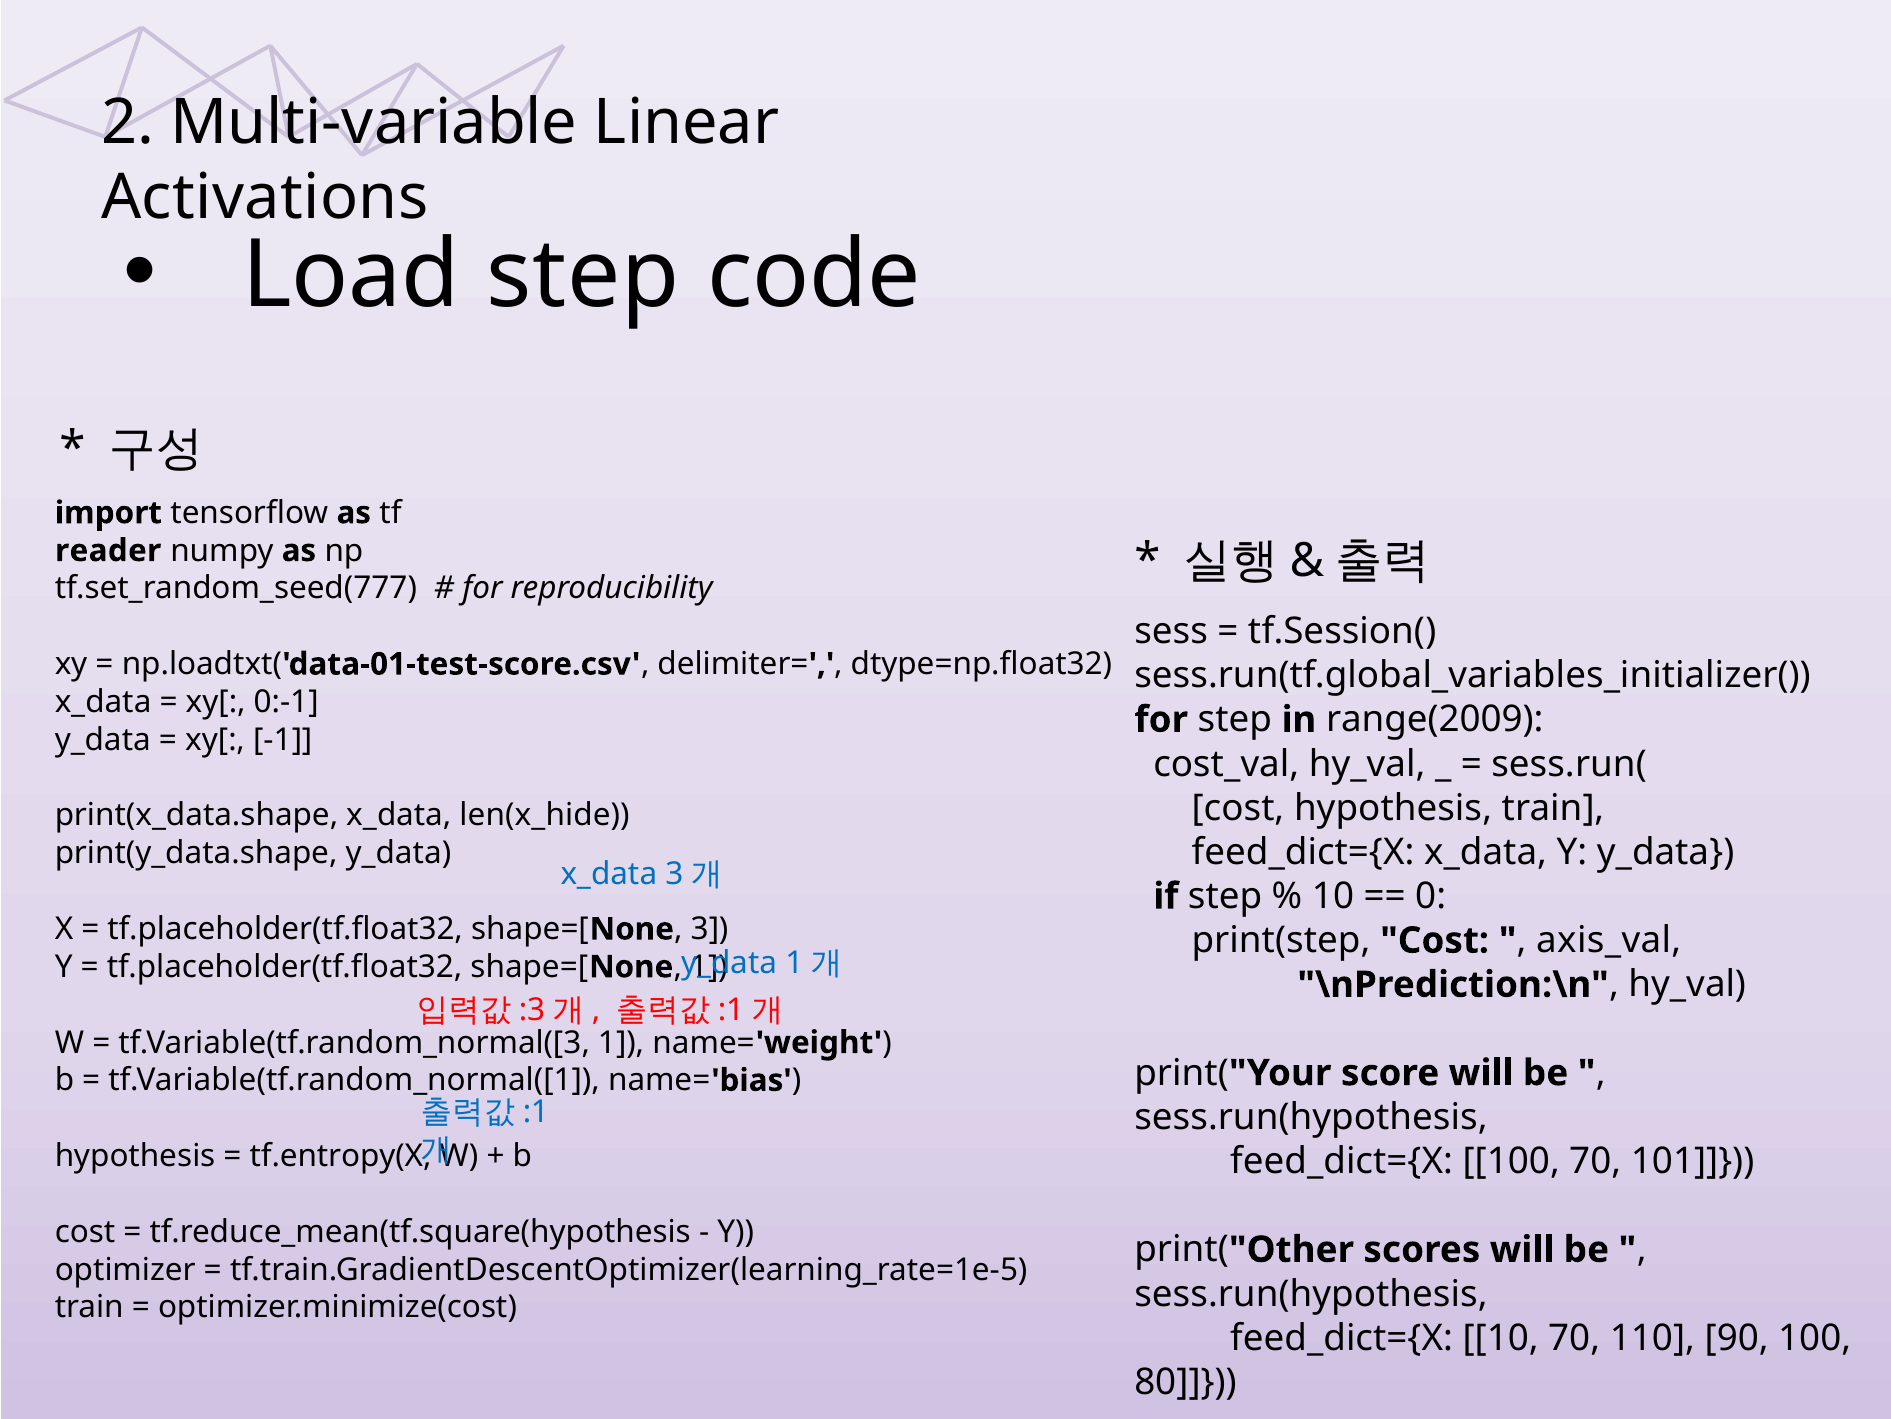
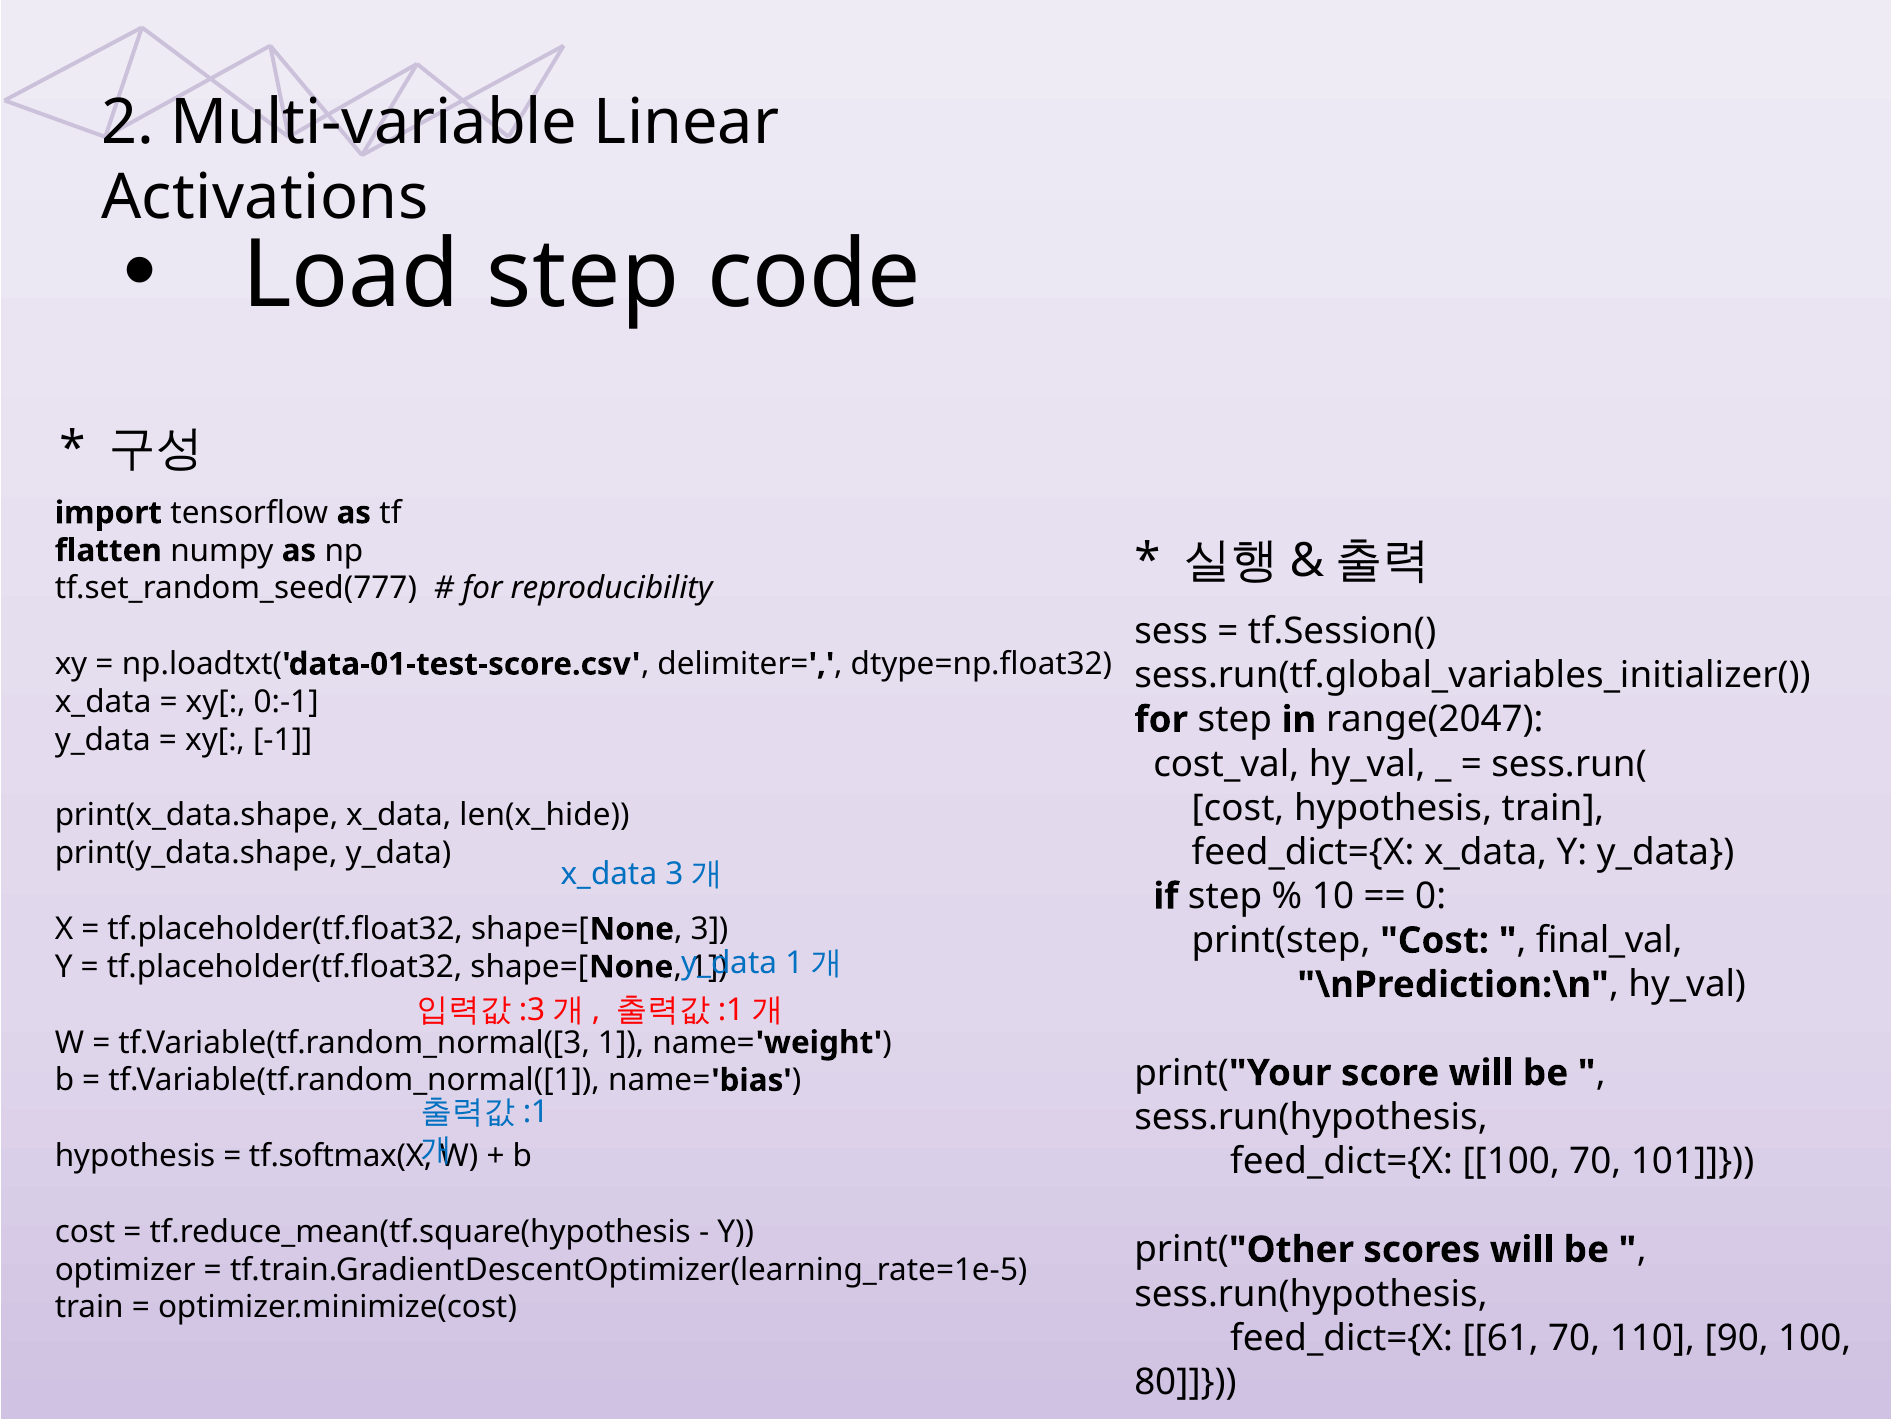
reader: reader -> flatten
range(2009: range(2009 -> range(2047
axis_val: axis_val -> final_val
tf.entropy(X: tf.entropy(X -> tf.softmax(X
feed_dict={X 10: 10 -> 61
